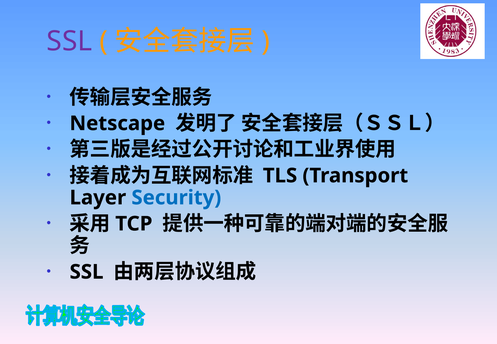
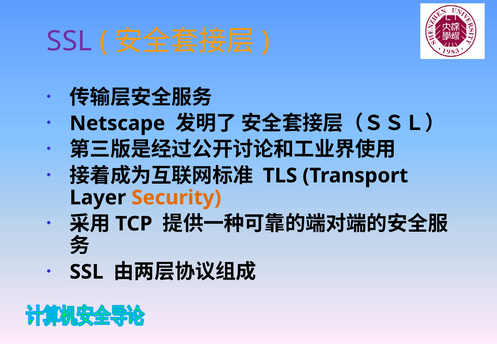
Security colour: blue -> orange
